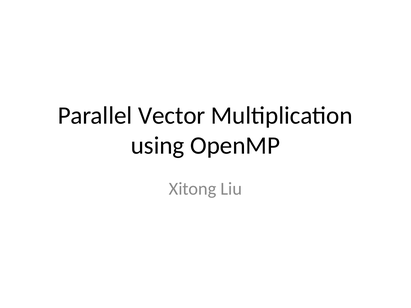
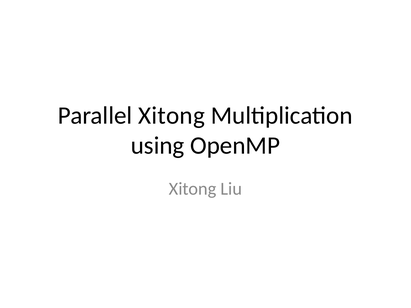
Parallel Vector: Vector -> Xitong
